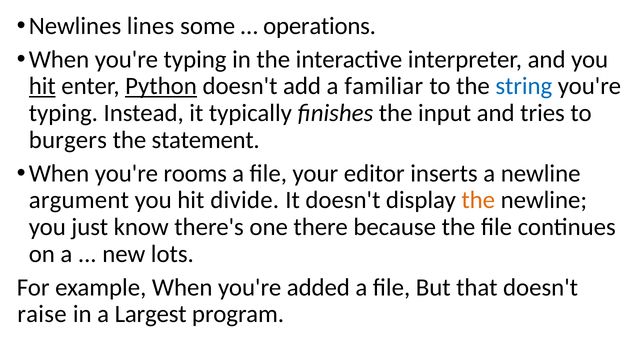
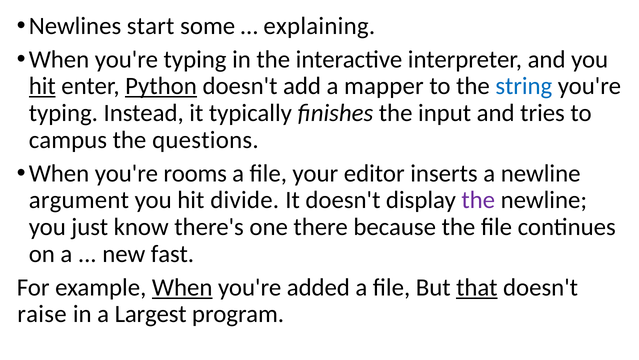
lines: lines -> start
operations: operations -> explaining
familiar: familiar -> mapper
burgers: burgers -> campus
statement: statement -> questions
the at (478, 200) colour: orange -> purple
lots: lots -> fast
When at (182, 287) underline: none -> present
that underline: none -> present
